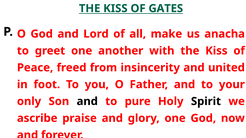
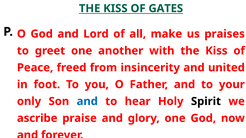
anacha: anacha -> praises
and at (87, 102) colour: black -> blue
pure: pure -> hear
